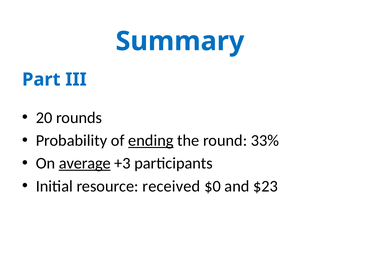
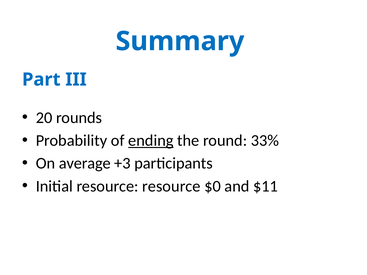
average underline: present -> none
resource received: received -> resource
$23: $23 -> $11
